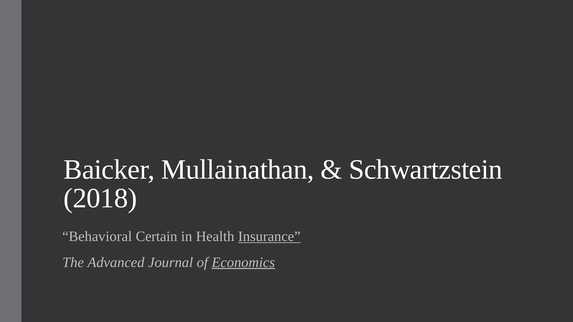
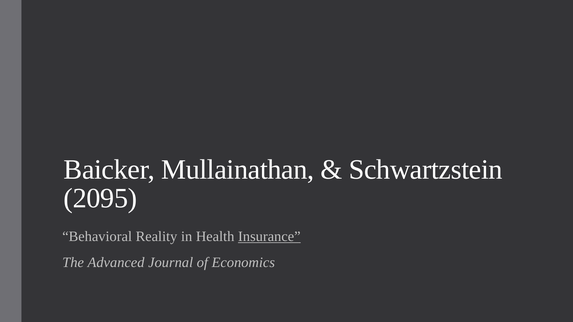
2018: 2018 -> 2095
Certain: Certain -> Reality
Economics underline: present -> none
